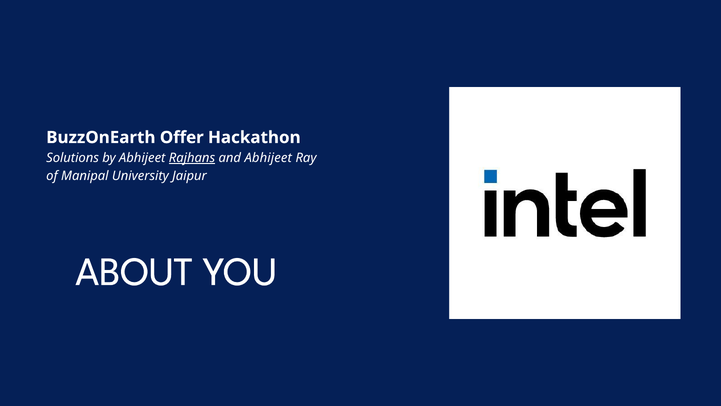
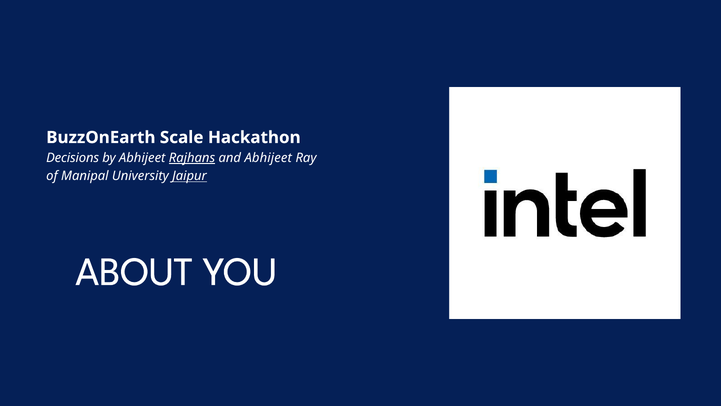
Offer: Offer -> Scale
Solutions: Solutions -> Decisions
Jaipur underline: none -> present
